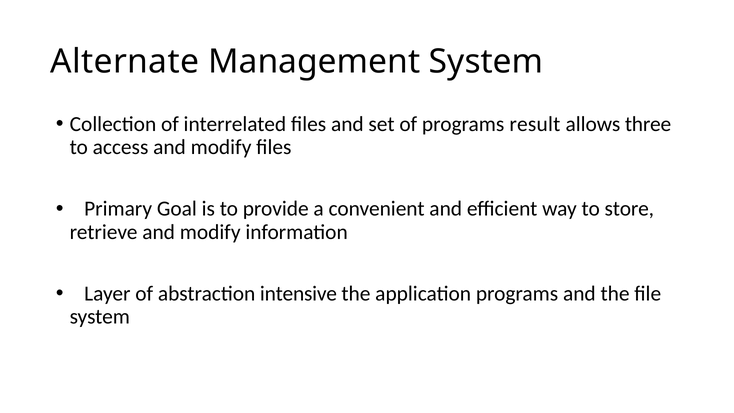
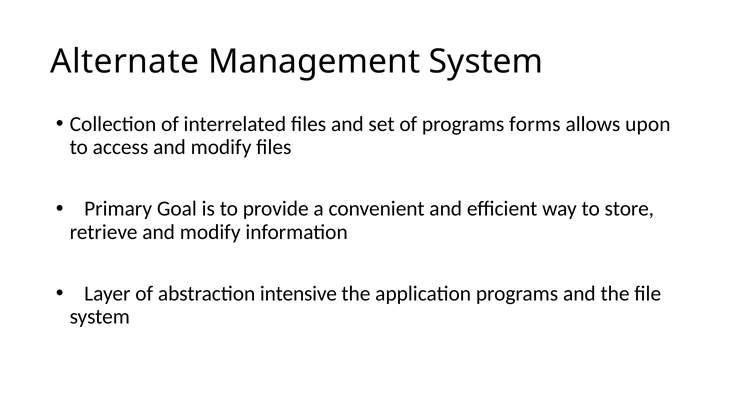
result: result -> forms
three: three -> upon
